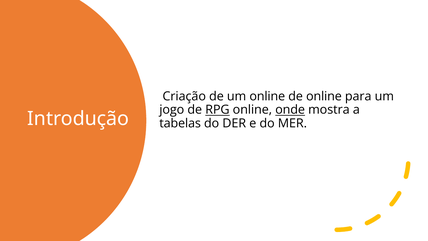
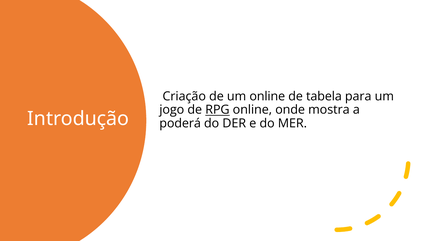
de online: online -> tabela
onde underline: present -> none
tabelas: tabelas -> poderá
